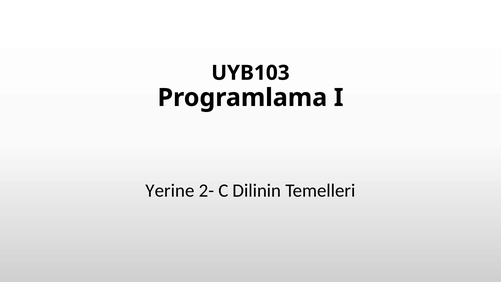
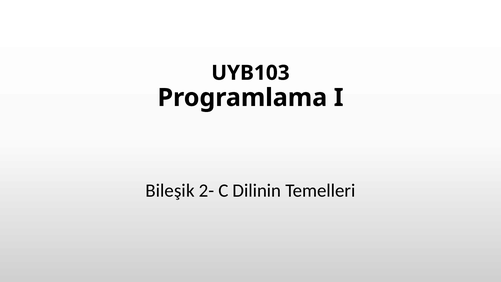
Yerine: Yerine -> Bileşik
